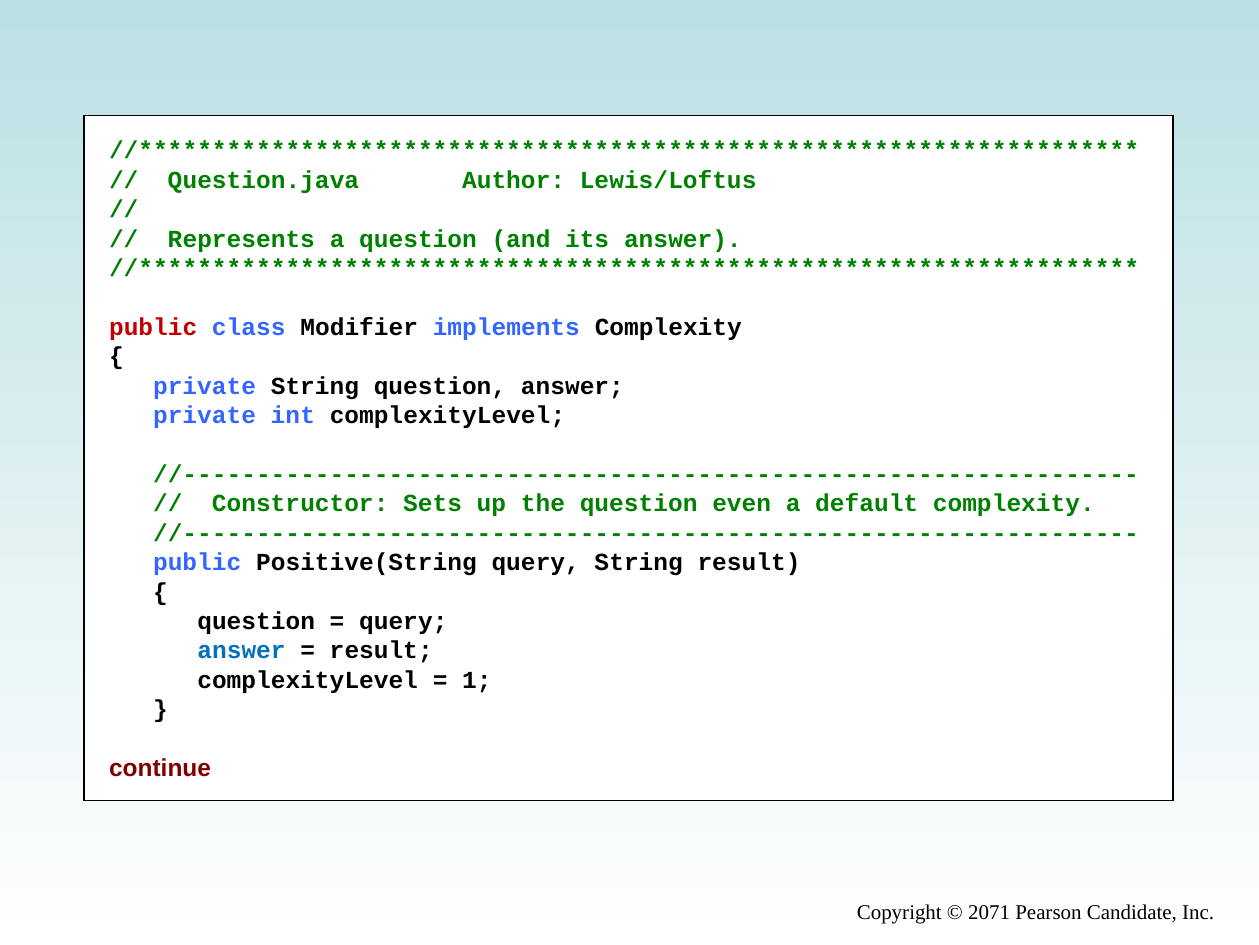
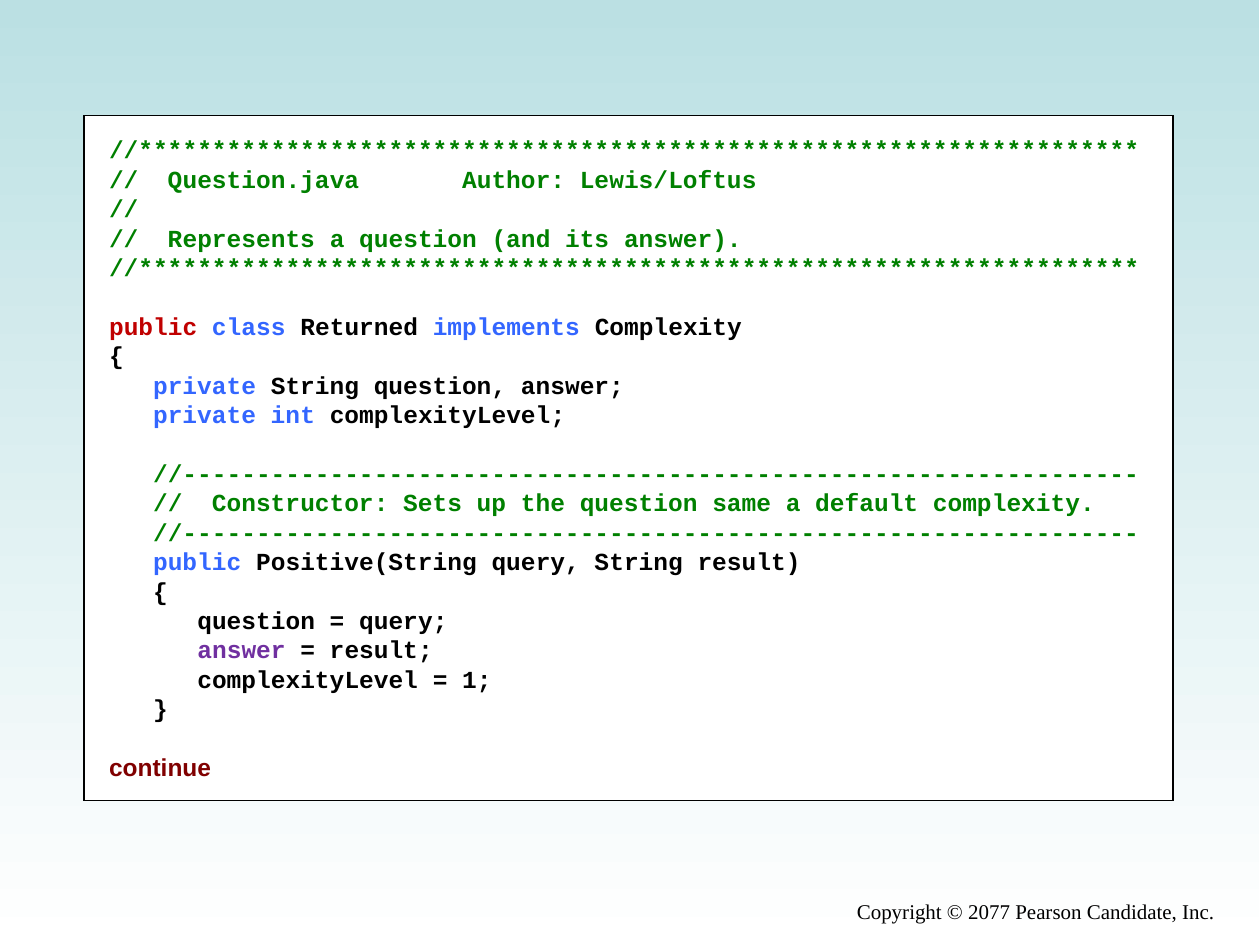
Modifier: Modifier -> Returned
even: even -> same
answer at (242, 650) colour: blue -> purple
2071: 2071 -> 2077
